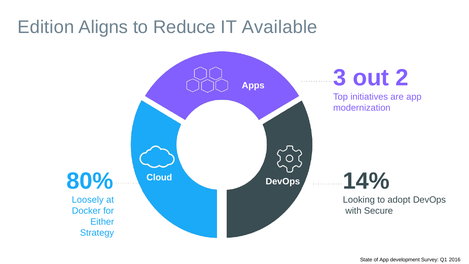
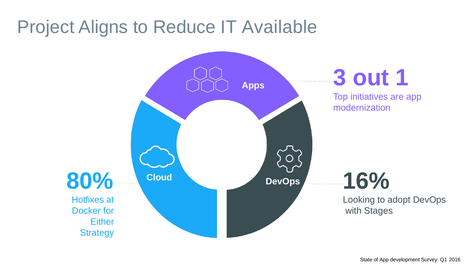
Edition: Edition -> Project
2: 2 -> 1
14%: 14% -> 16%
Loosely: Loosely -> Hotfixes
Secure: Secure -> Stages
